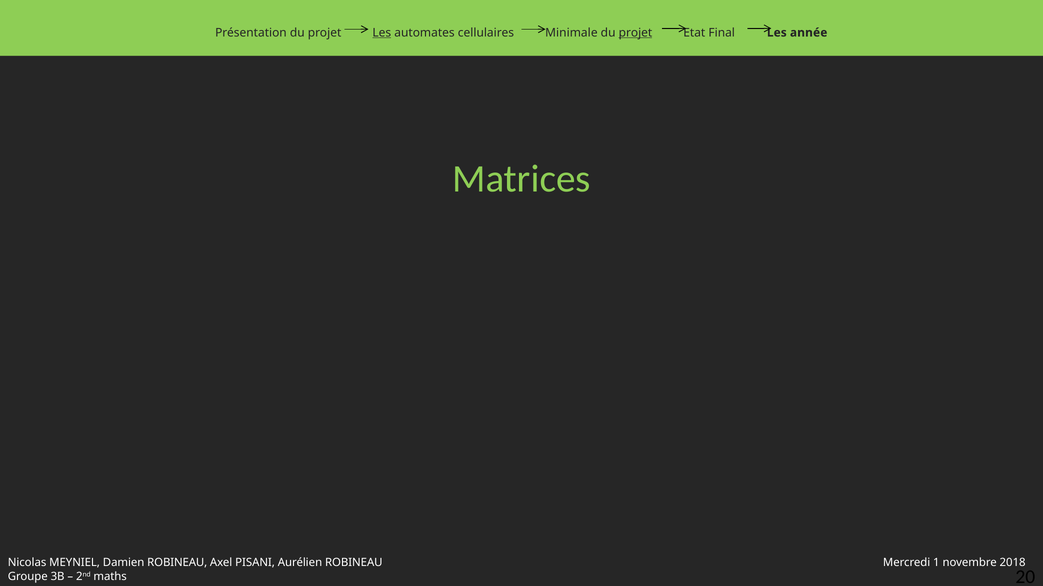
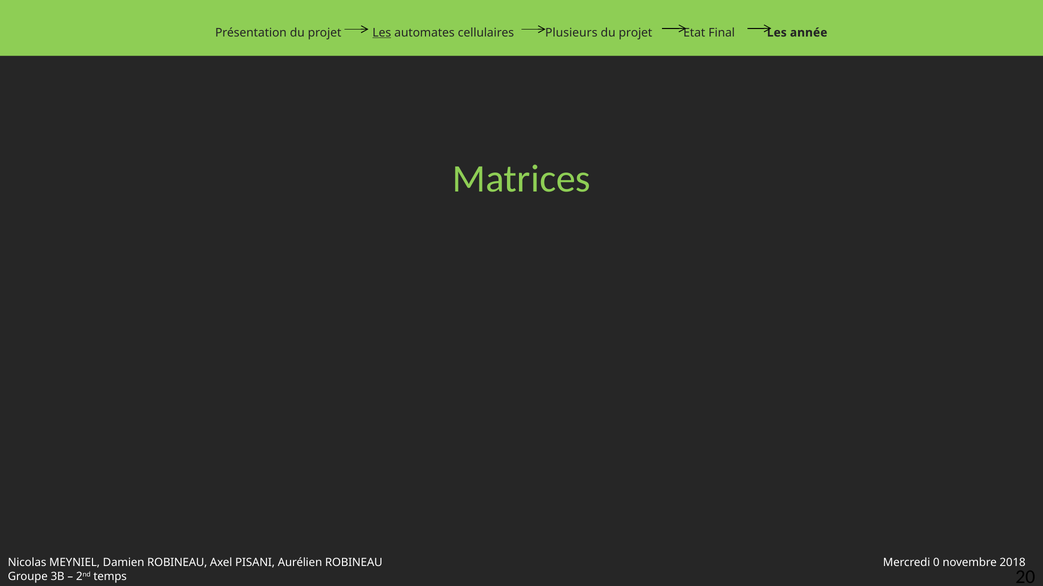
Minimale: Minimale -> Plusieurs
projet at (635, 33) underline: present -> none
1: 1 -> 0
maths: maths -> temps
